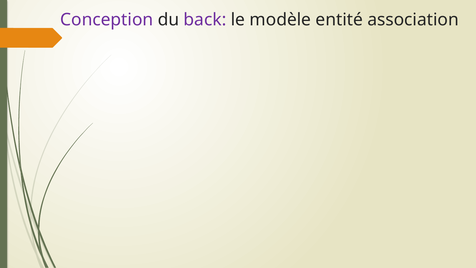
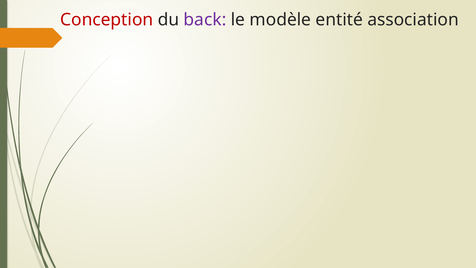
Conception colour: purple -> red
